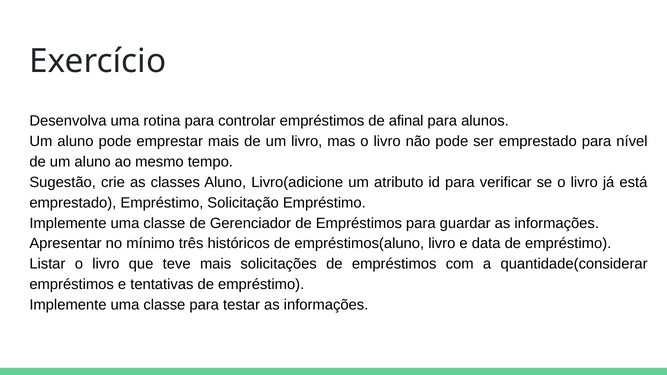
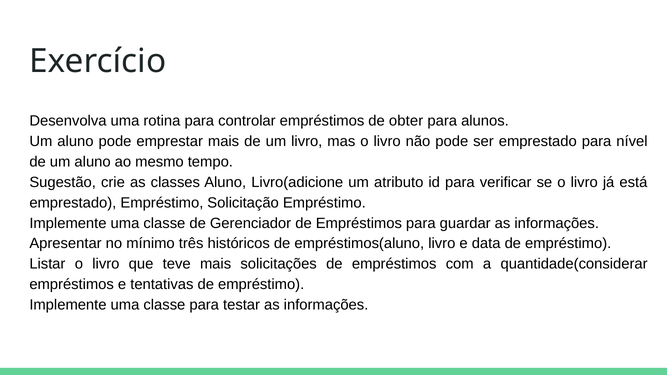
afinal: afinal -> obter
